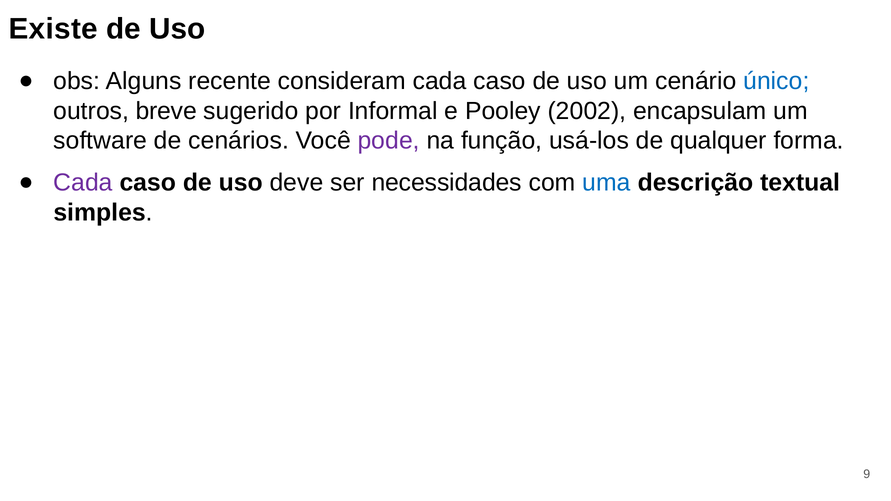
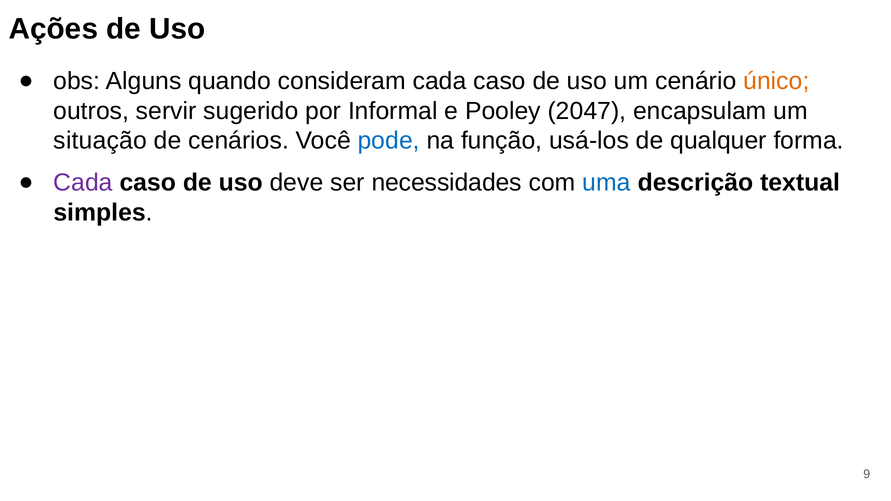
Existe: Existe -> Ações
recente: recente -> quando
único colour: blue -> orange
breve: breve -> servir
2002: 2002 -> 2047
software: software -> situação
pode colour: purple -> blue
